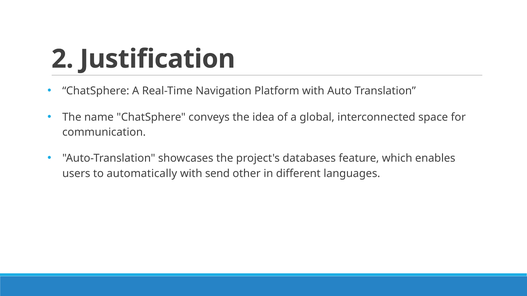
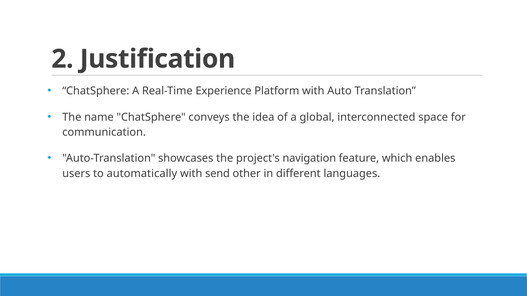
Navigation: Navigation -> Experience
databases: databases -> navigation
